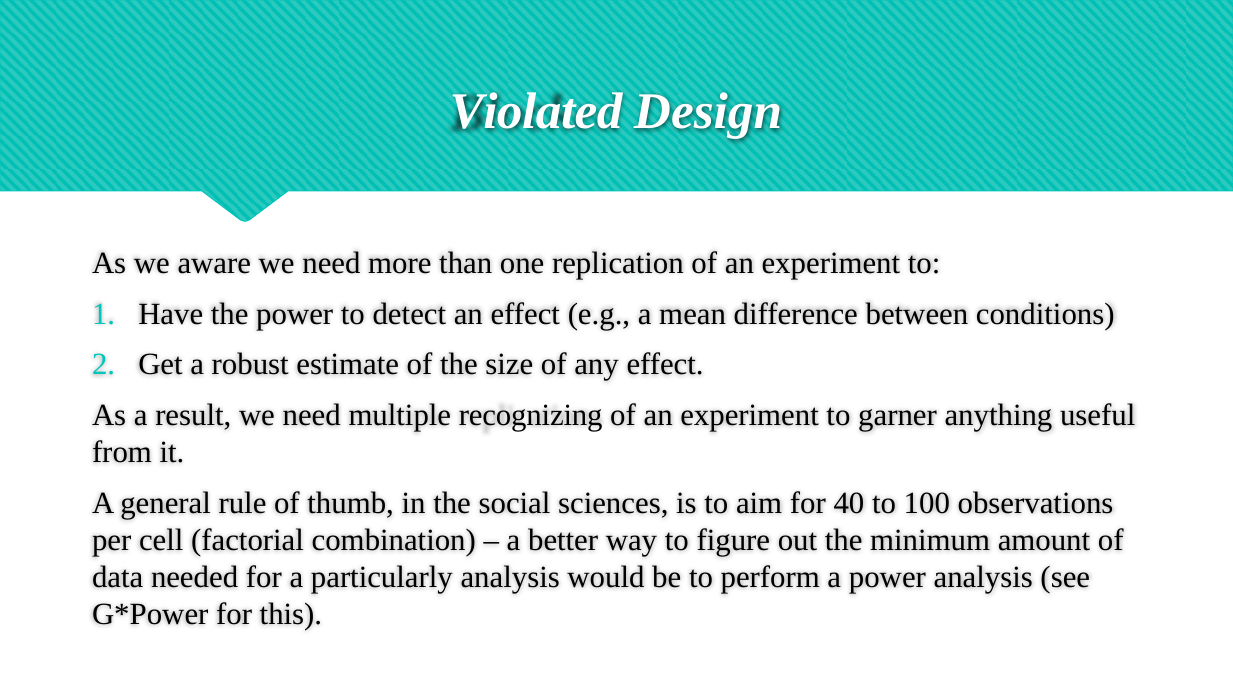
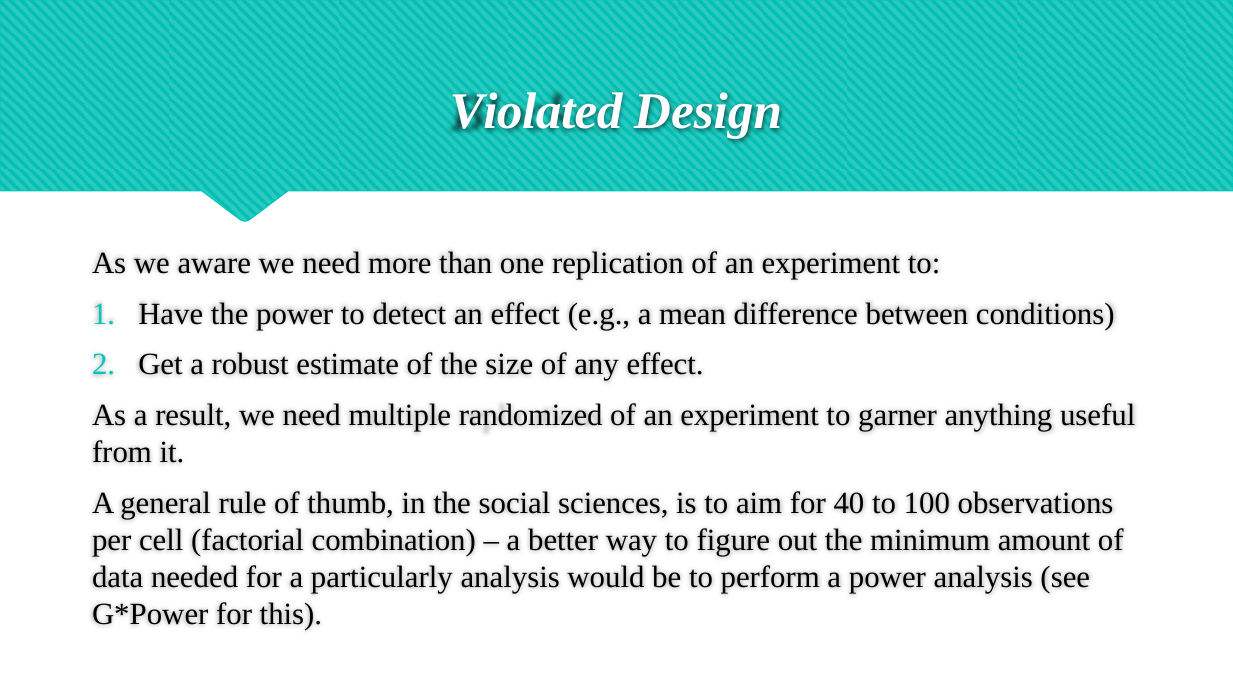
recognizing: recognizing -> randomized
